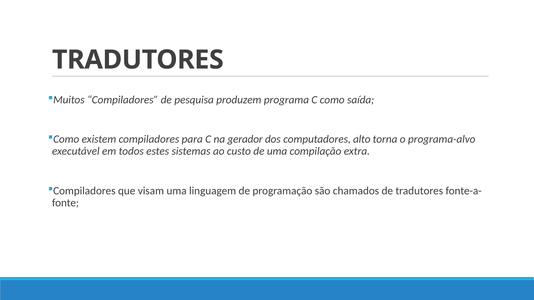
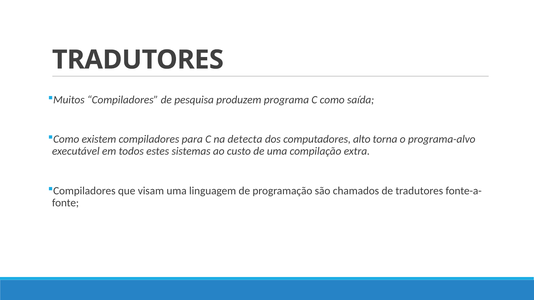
gerador: gerador -> detecta
